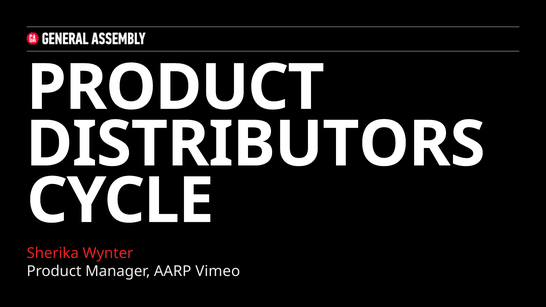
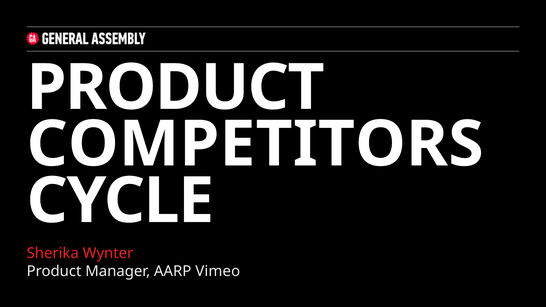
DISTRIBUTORS: DISTRIBUTORS -> COMPETITORS
